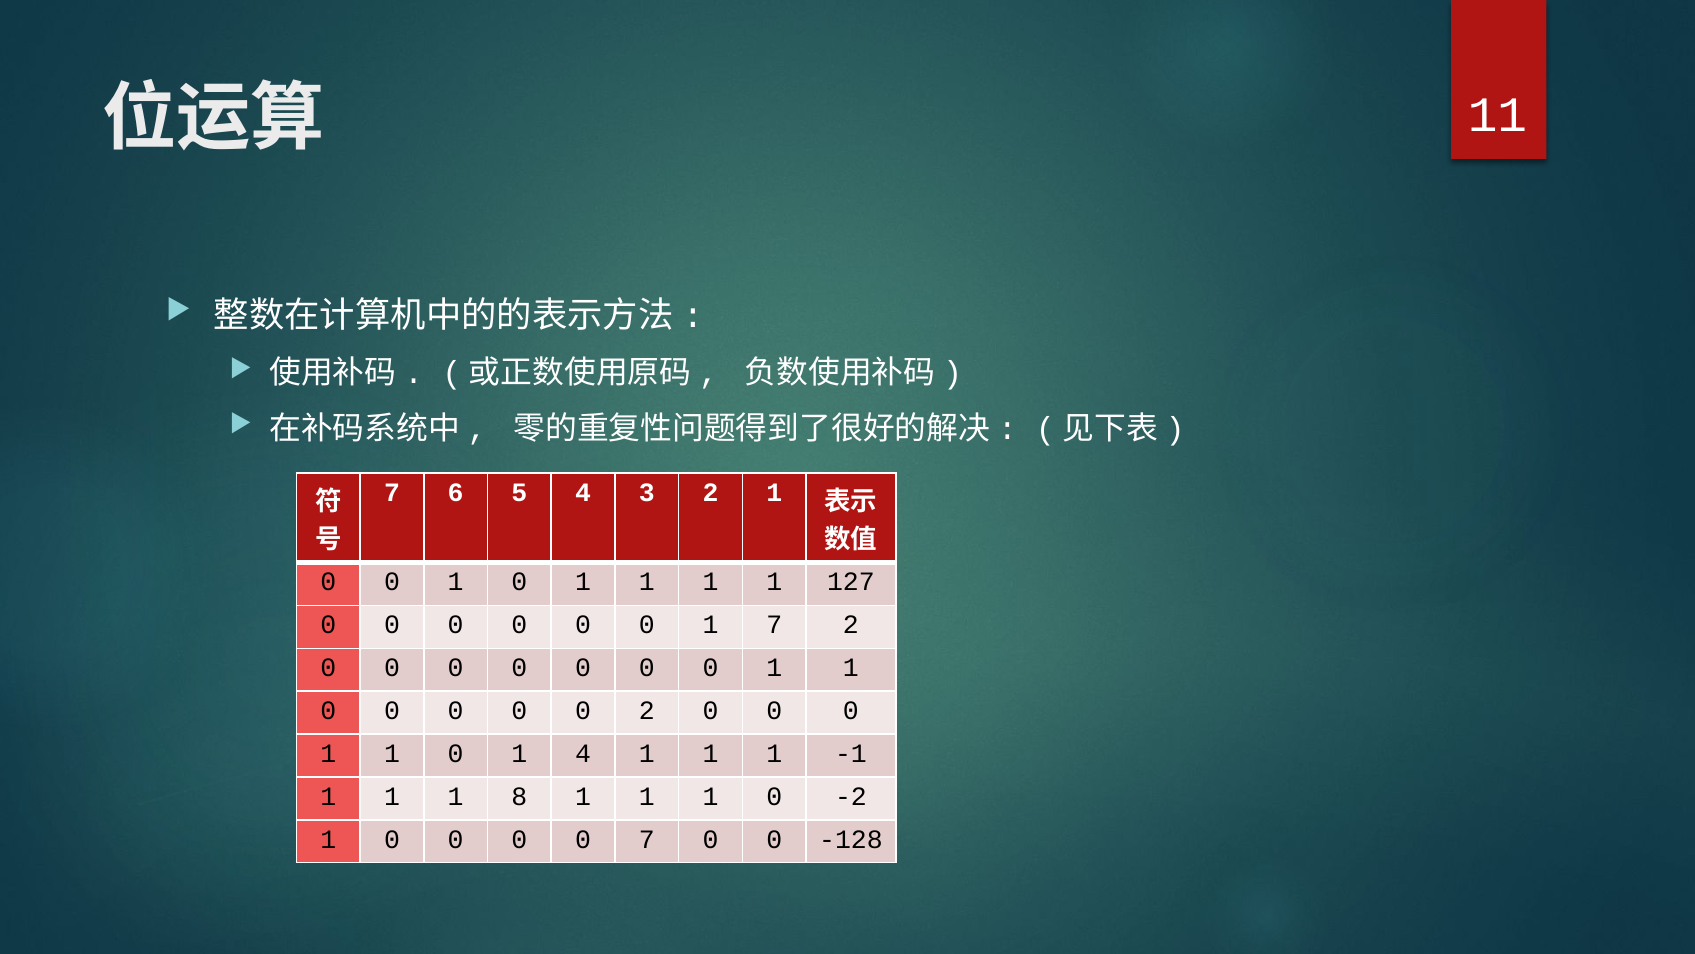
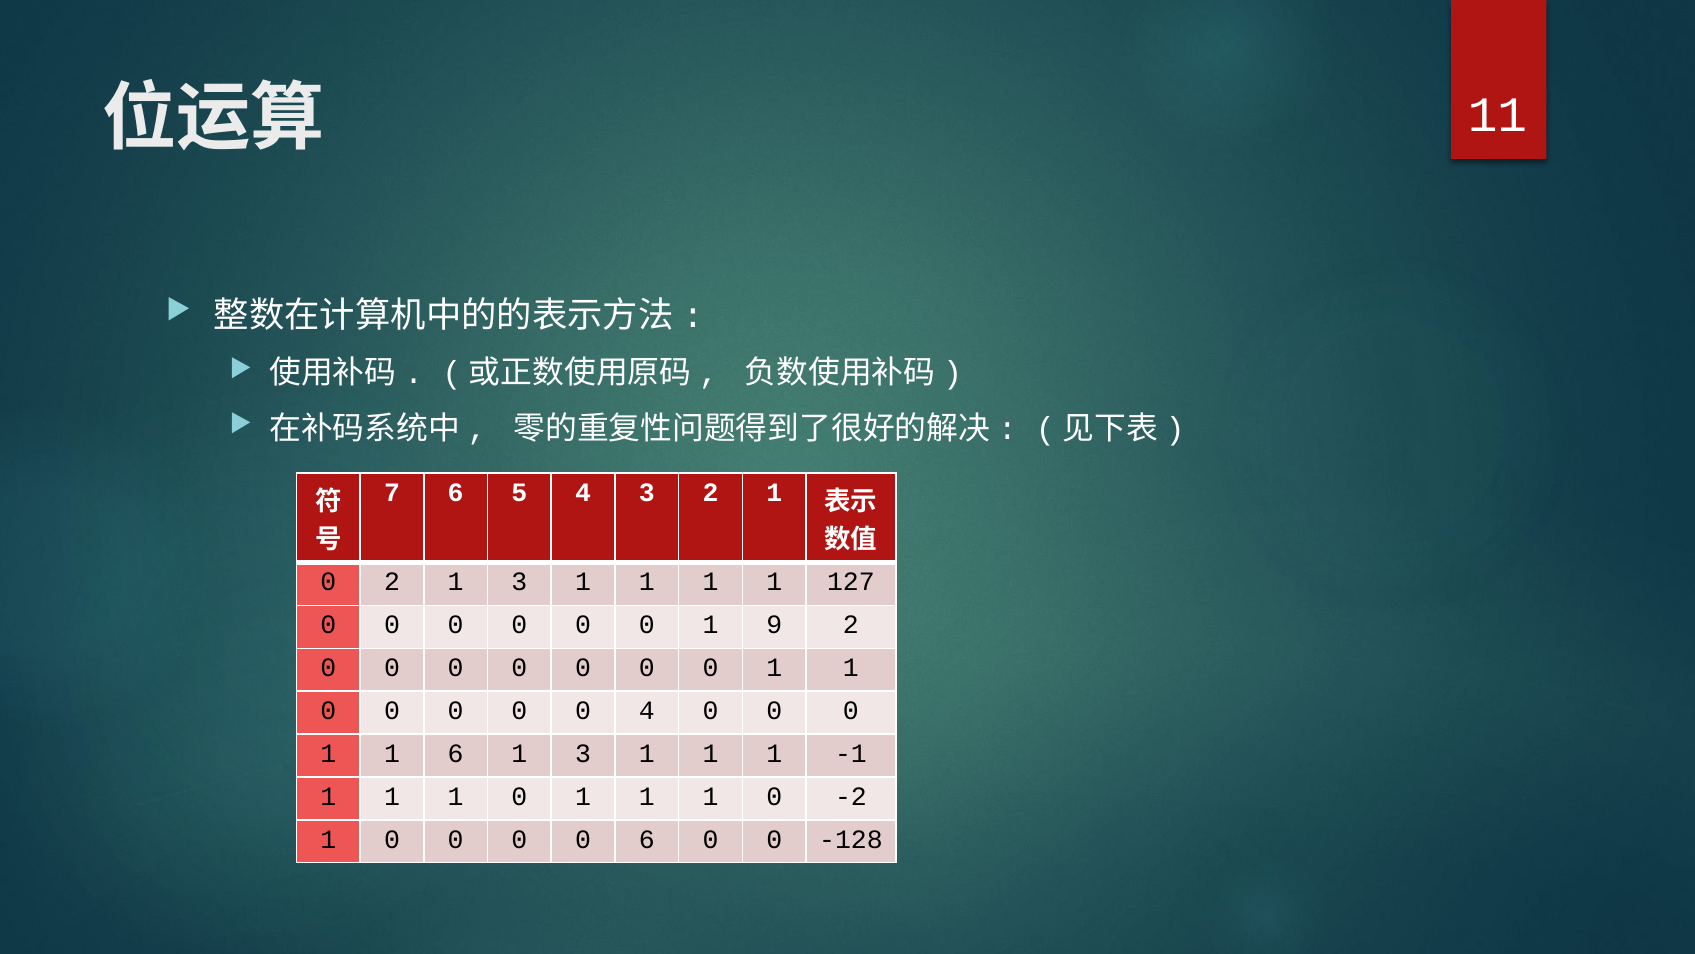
0 at (392, 582): 0 -> 2
0 at (519, 582): 0 -> 3
1 7: 7 -> 9
0 2: 2 -> 4
0 at (456, 753): 0 -> 6
4 at (583, 753): 4 -> 3
8 at (519, 796): 8 -> 0
0 7: 7 -> 6
